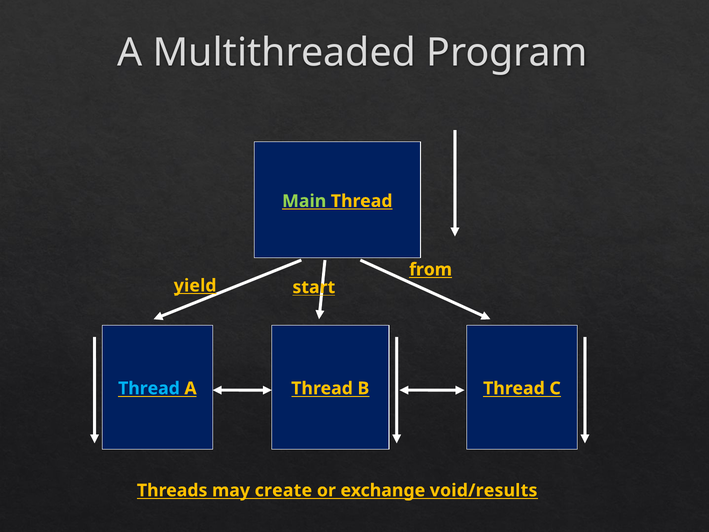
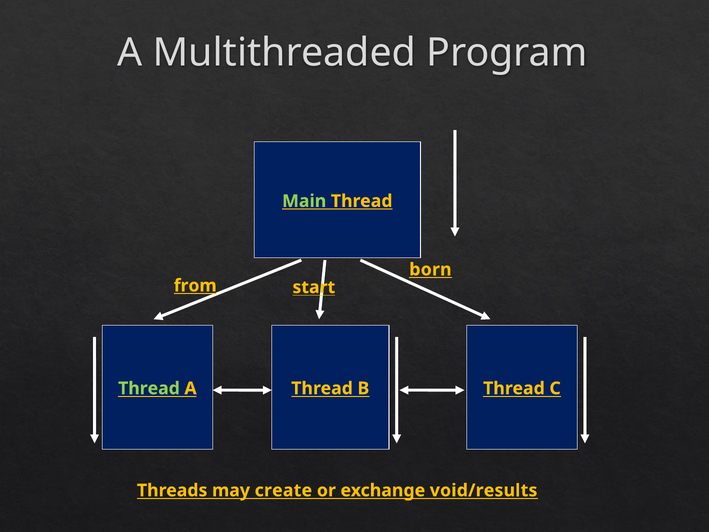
from: from -> born
yield: yield -> from
Thread at (149, 388) colour: light blue -> light green
